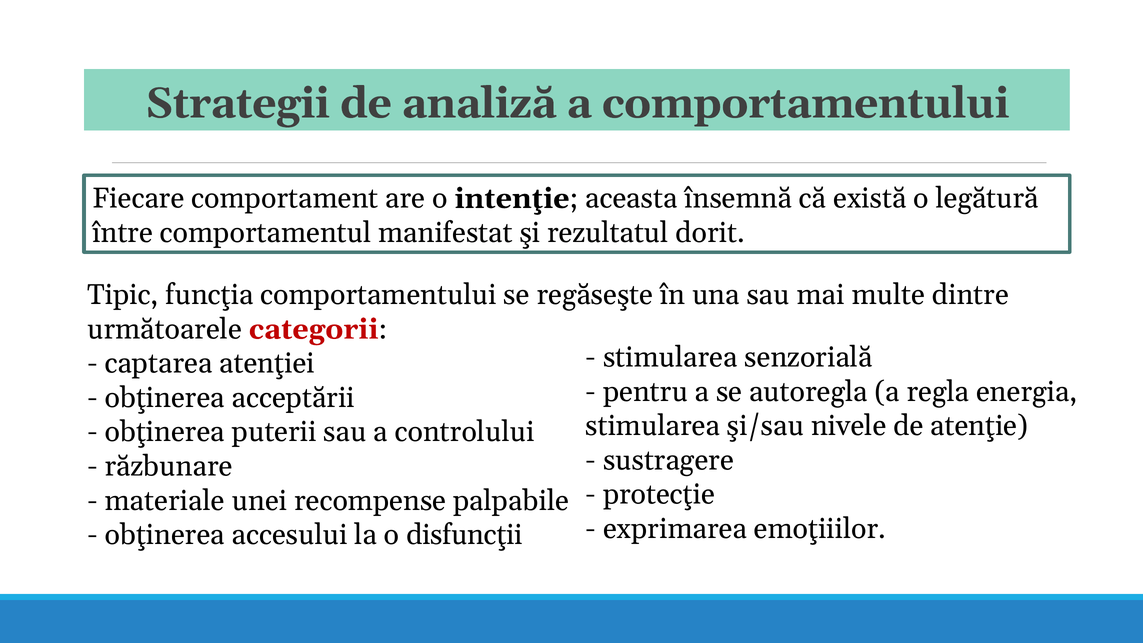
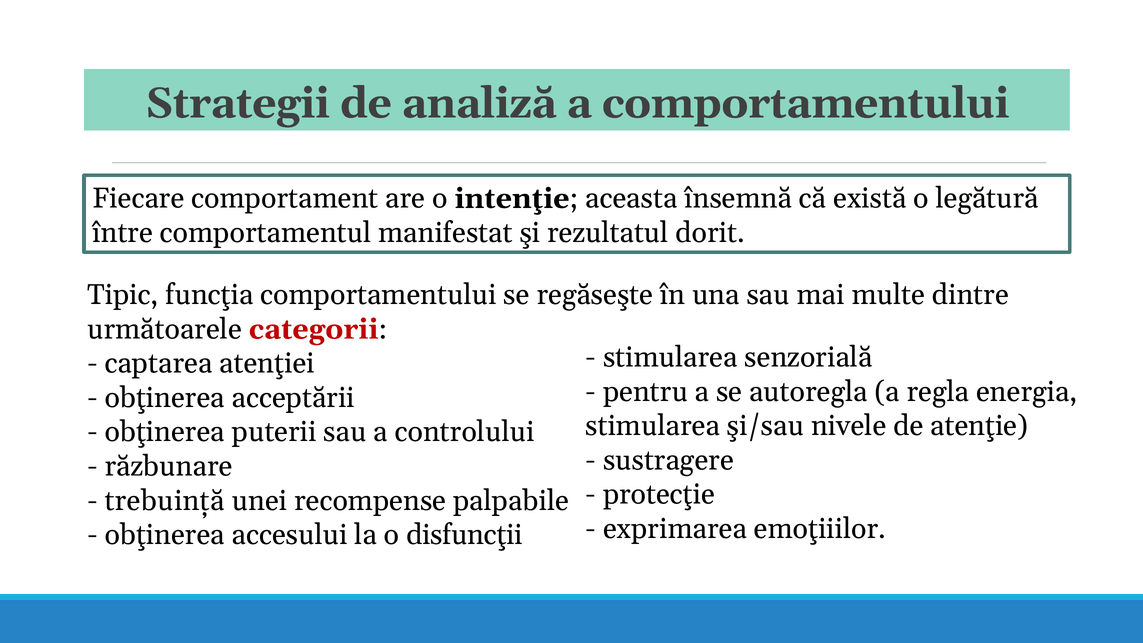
materiale: materiale -> trebuință
